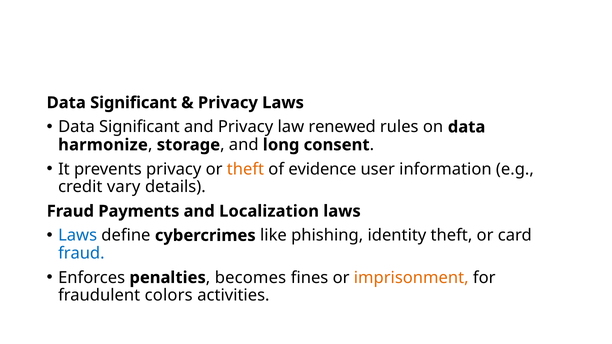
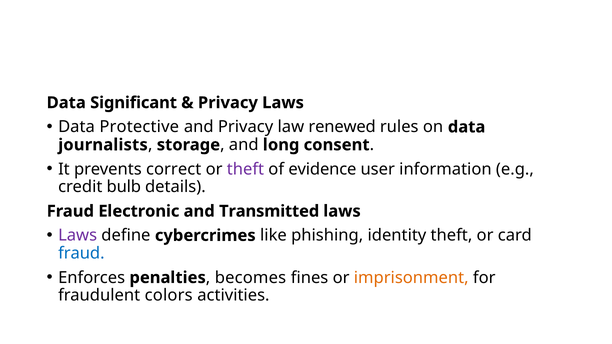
Significant at (139, 127): Significant -> Protective
harmonize: harmonize -> journalists
prevents privacy: privacy -> correct
theft at (245, 169) colour: orange -> purple
vary: vary -> bulb
Payments: Payments -> Electronic
Localization: Localization -> Transmitted
Laws at (78, 236) colour: blue -> purple
